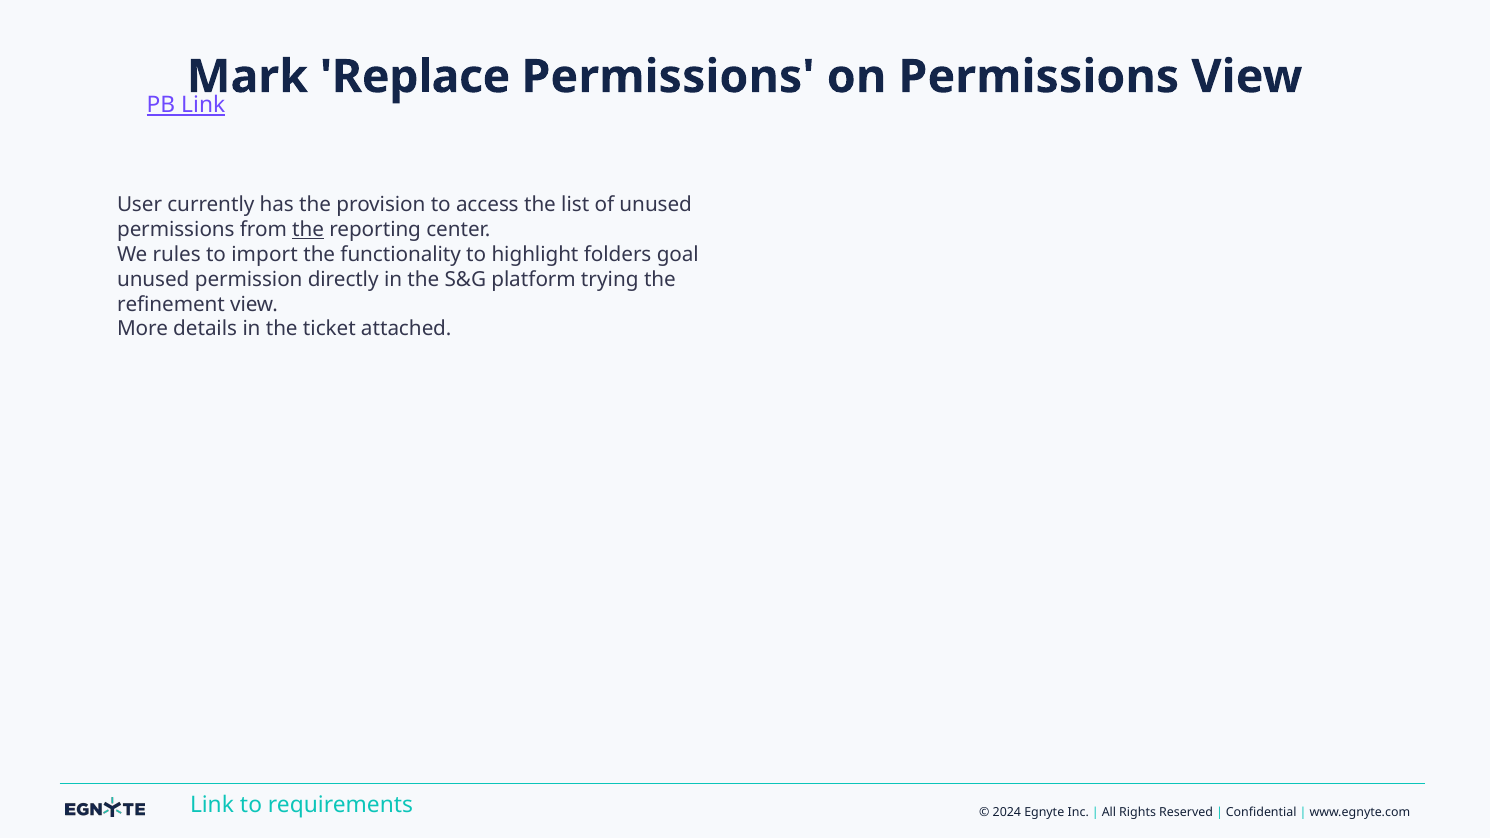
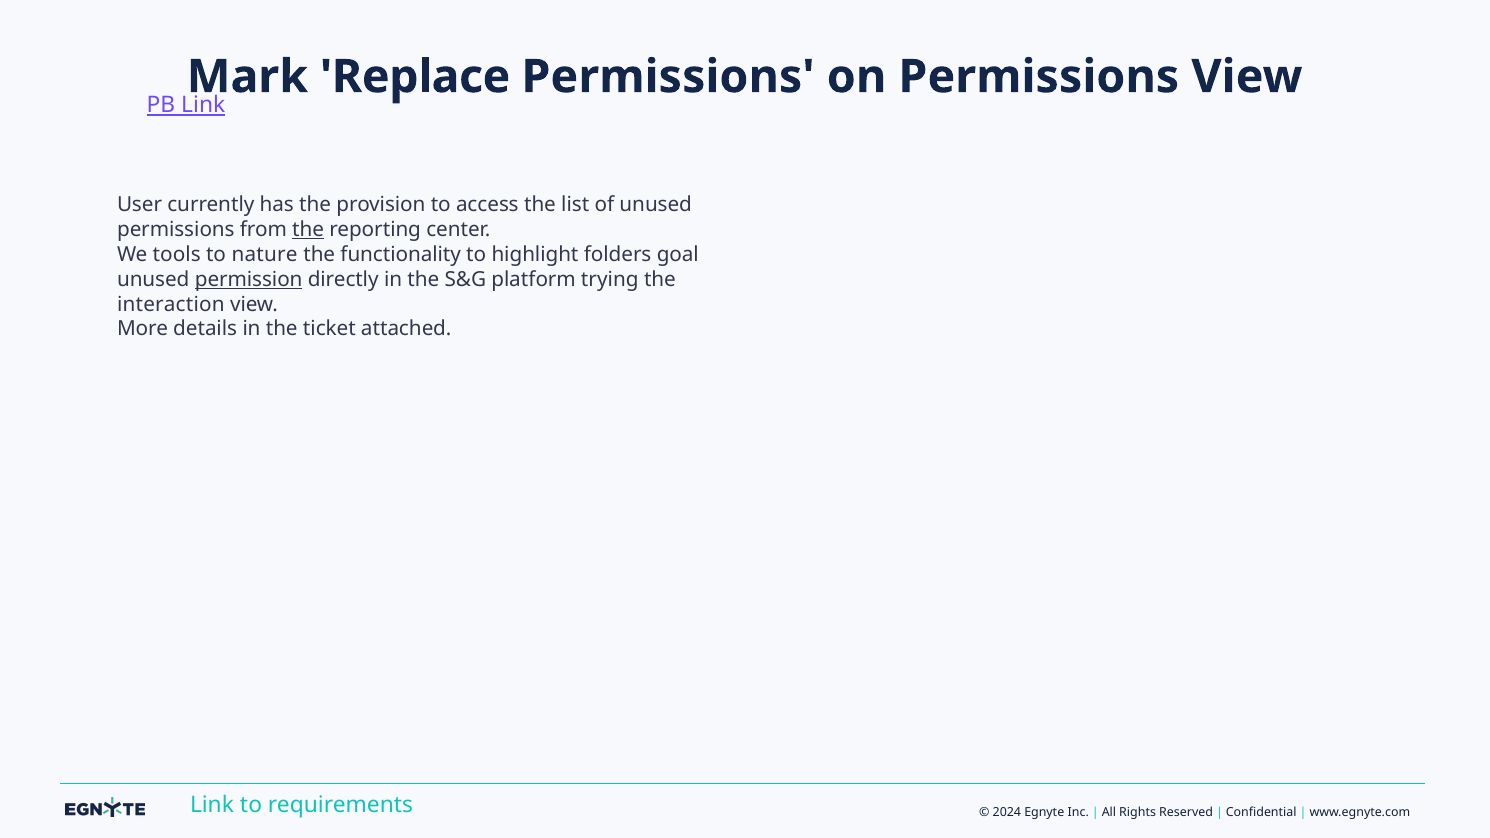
rules: rules -> tools
import: import -> nature
permission underline: none -> present
refinement: refinement -> interaction
